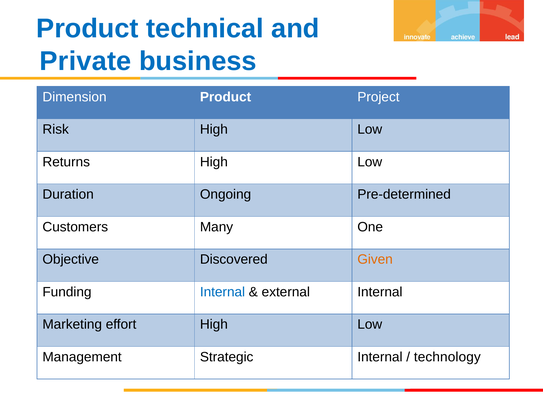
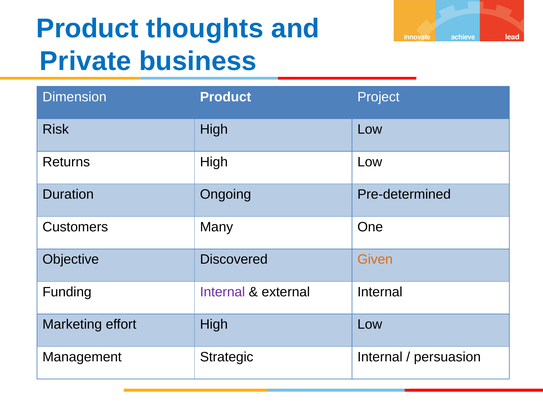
technical: technical -> thoughts
Internal at (223, 292) colour: blue -> purple
technology: technology -> persuasion
